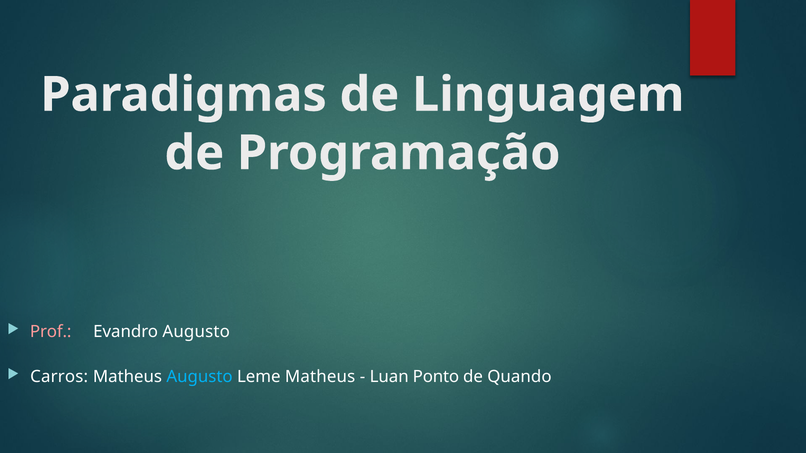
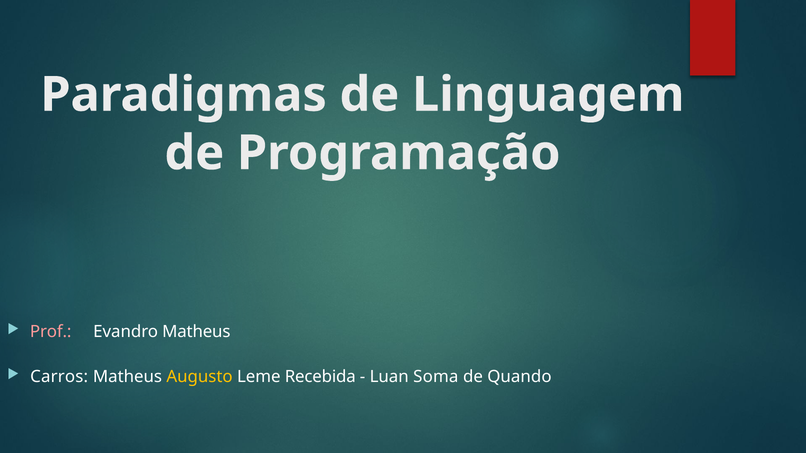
Evandro Augusto: Augusto -> Matheus
Augusto at (200, 377) colour: light blue -> yellow
Leme Matheus: Matheus -> Recebida
Ponto: Ponto -> Soma
